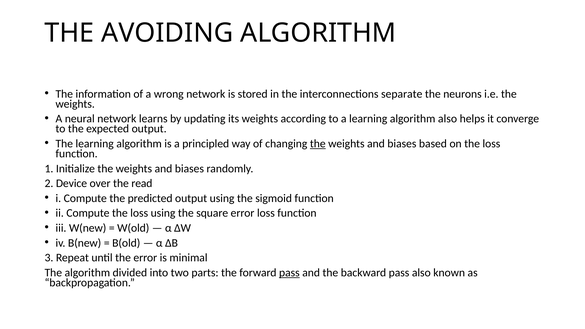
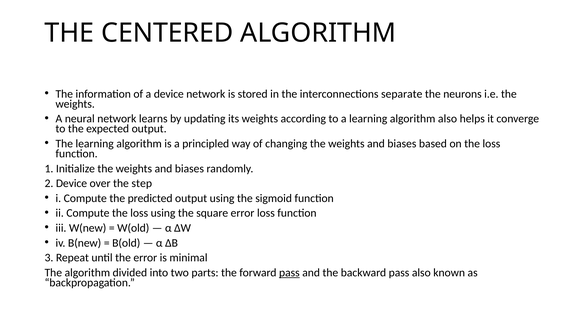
AVOIDING: AVOIDING -> CENTERED
a wrong: wrong -> device
the at (318, 144) underline: present -> none
read: read -> step
